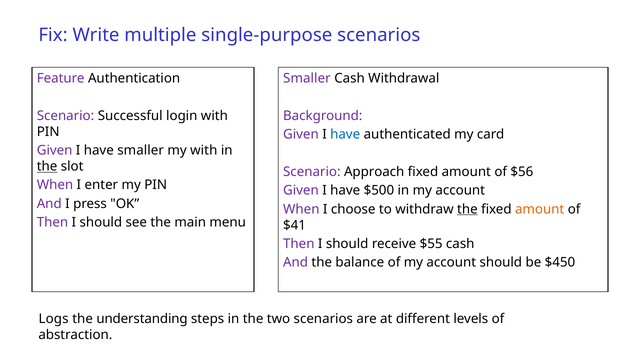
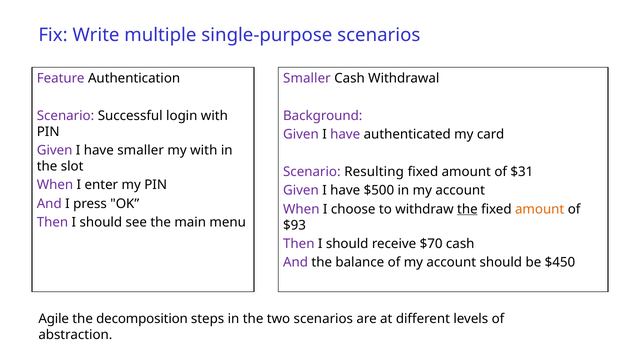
have at (345, 134) colour: blue -> purple
the at (47, 166) underline: present -> none
Approach: Approach -> Resulting
$56: $56 -> $31
$41: $41 -> $93
$55: $55 -> $70
Logs: Logs -> Agile
understanding: understanding -> decomposition
